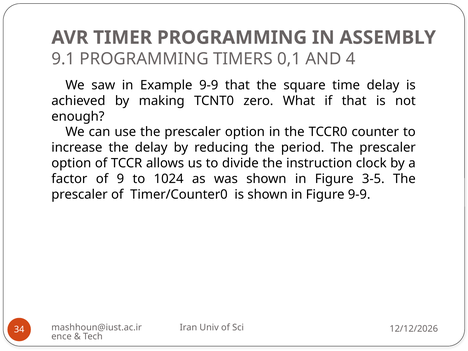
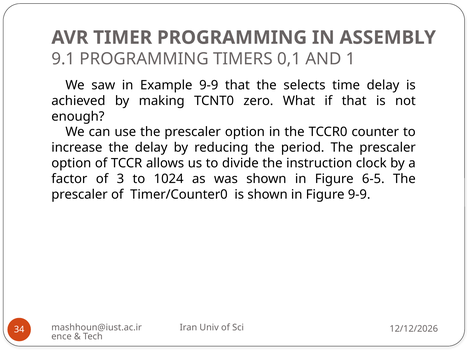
4: 4 -> 1
square: square -> selects
9: 9 -> 3
3-5: 3-5 -> 6-5
